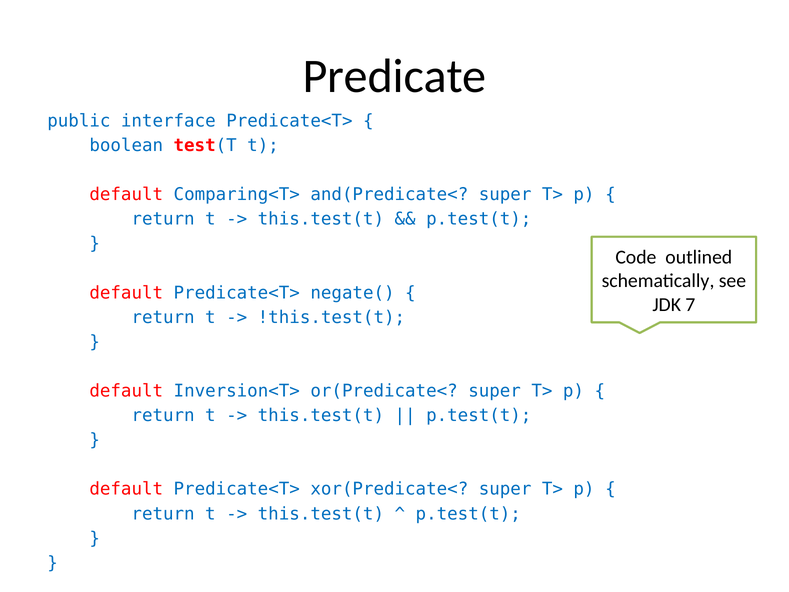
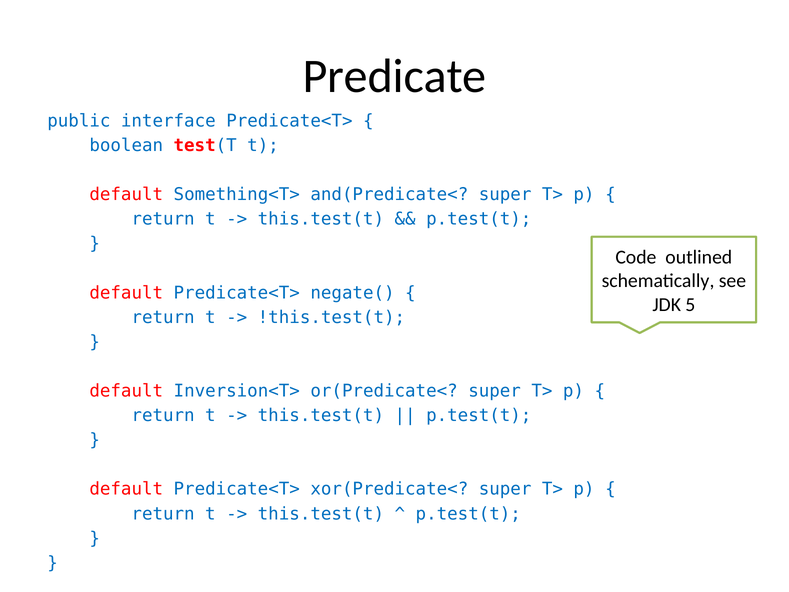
Comparing<T>: Comparing<T> -> Something<T>
7: 7 -> 5
